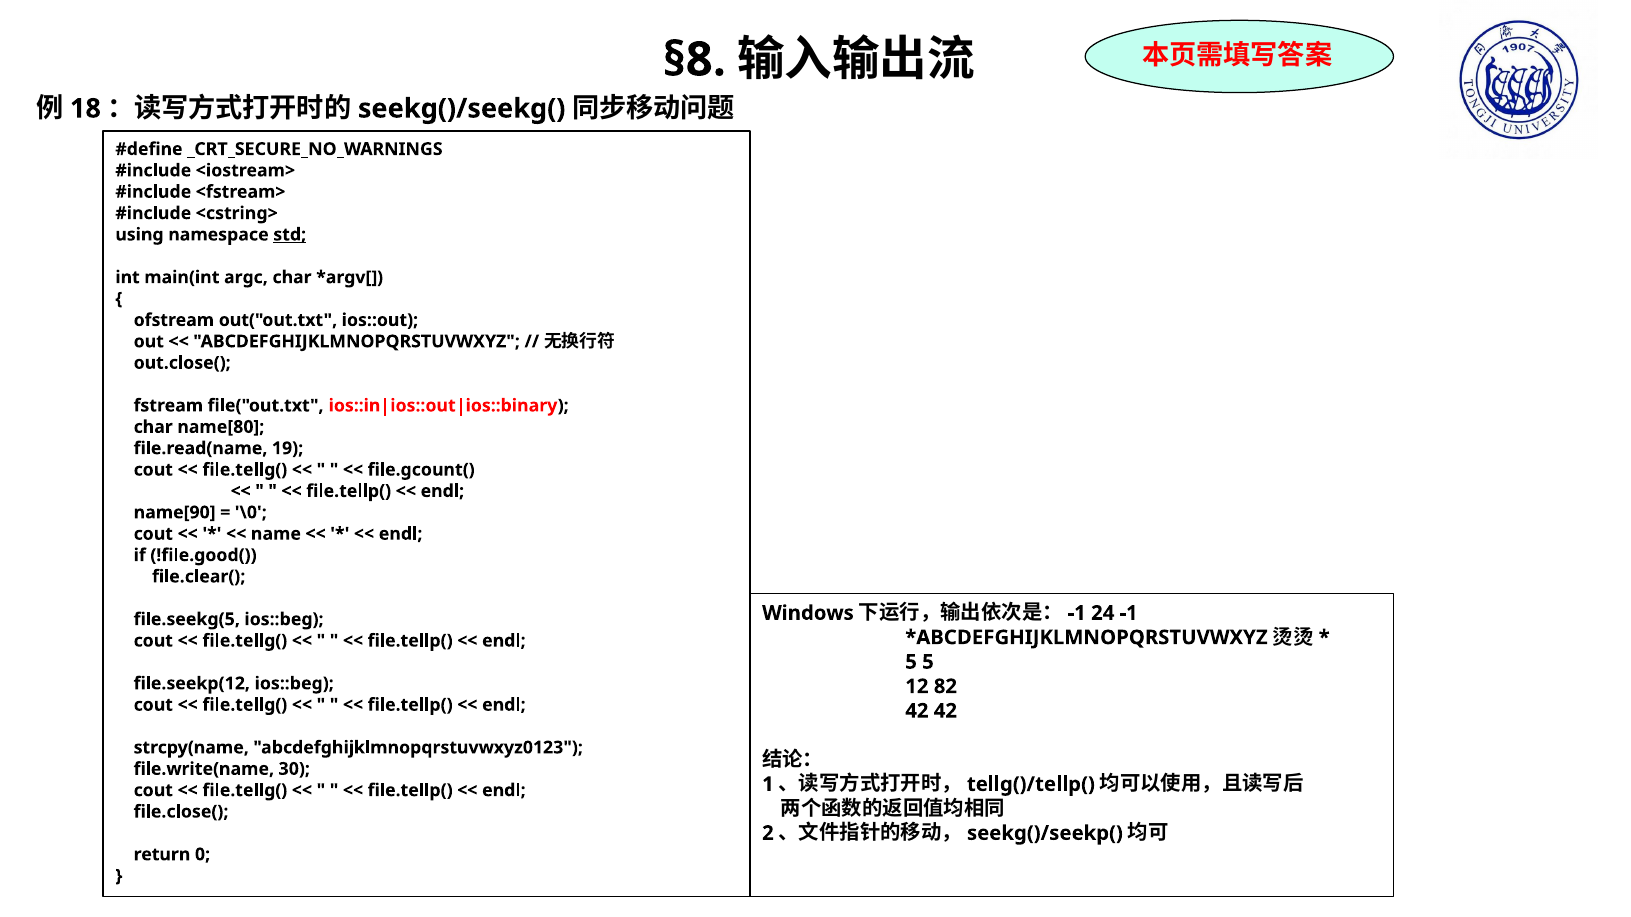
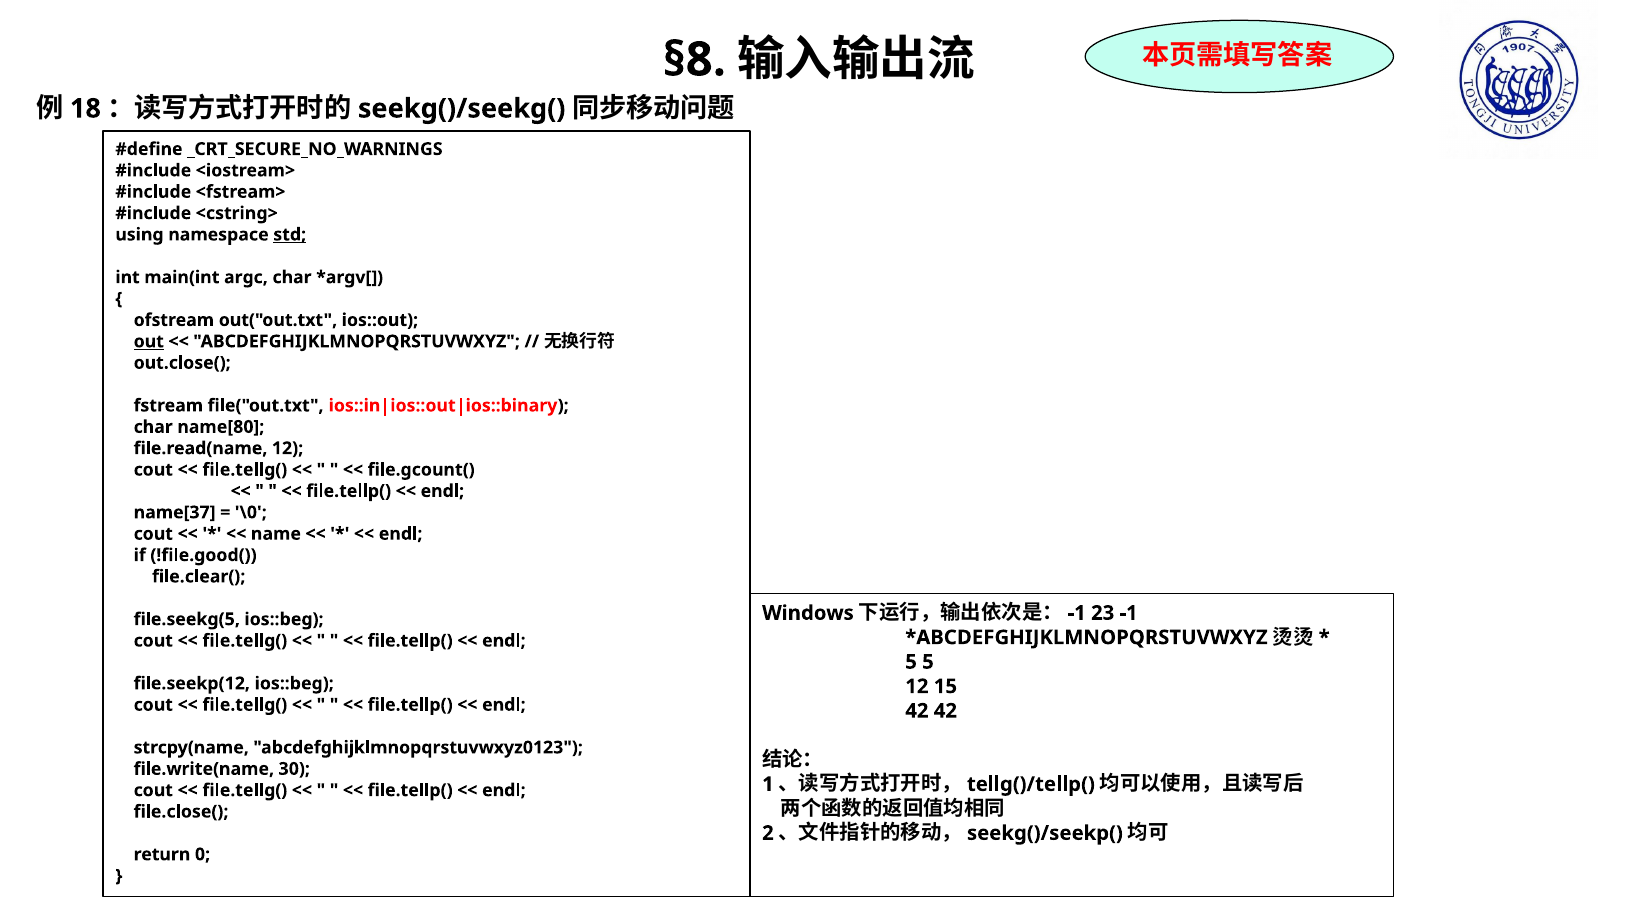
out underline: none -> present
file.read(name 19: 19 -> 12
name[90: name[90 -> name[37
24: 24 -> 23
82: 82 -> 15
